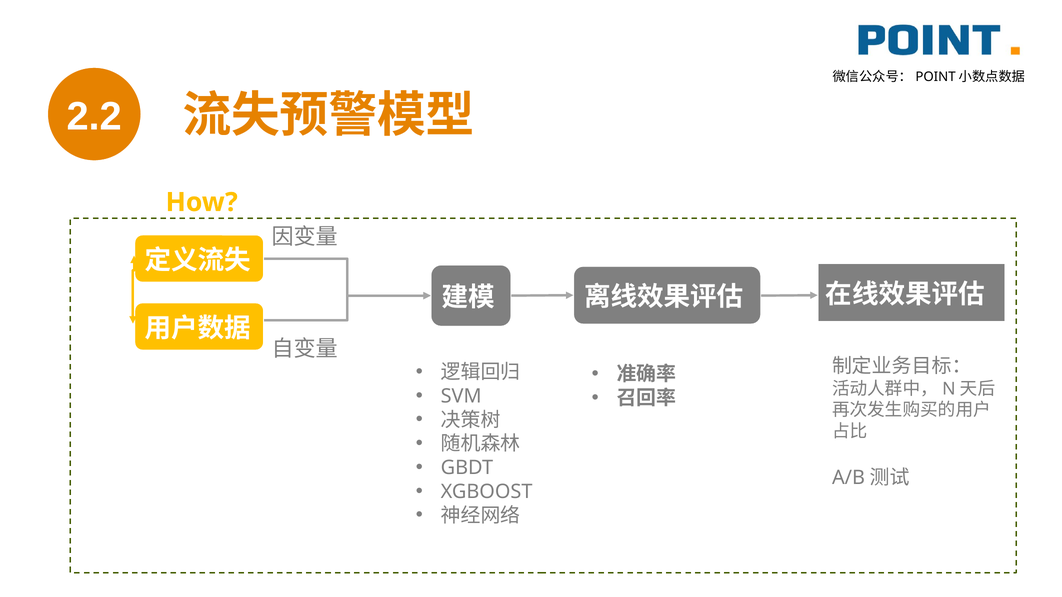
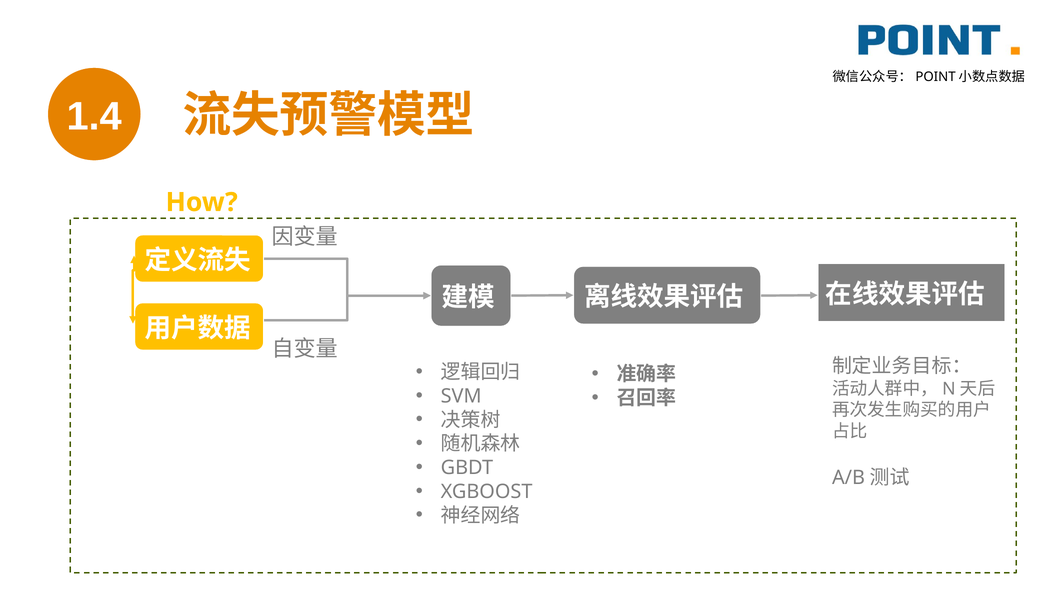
2.2: 2.2 -> 1.4
